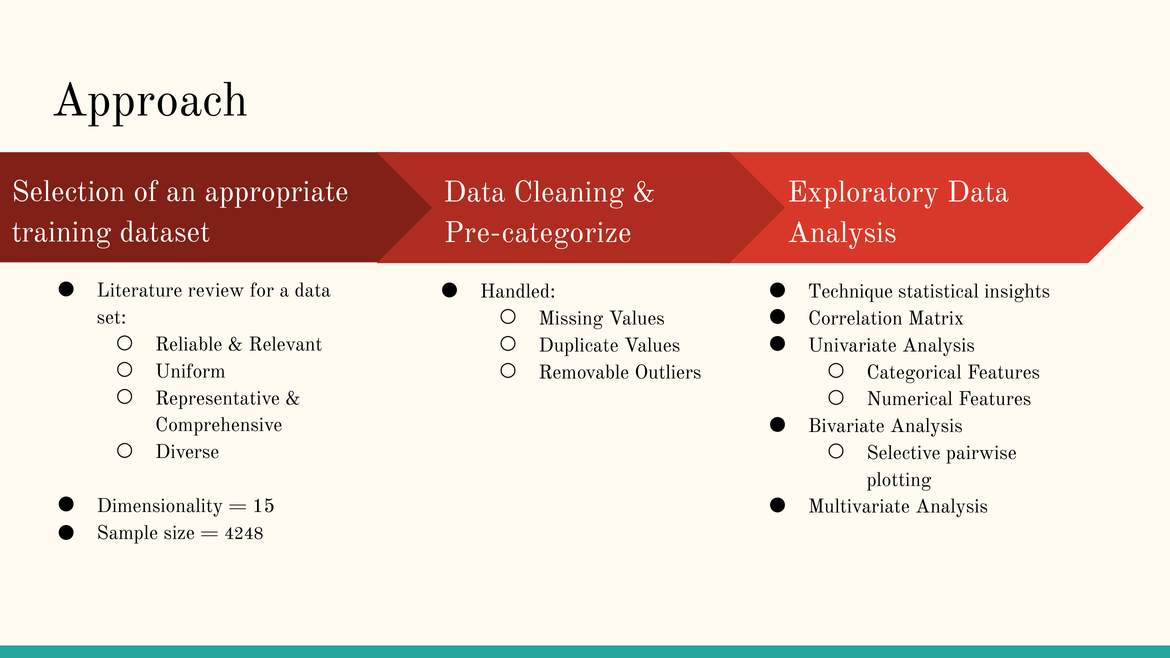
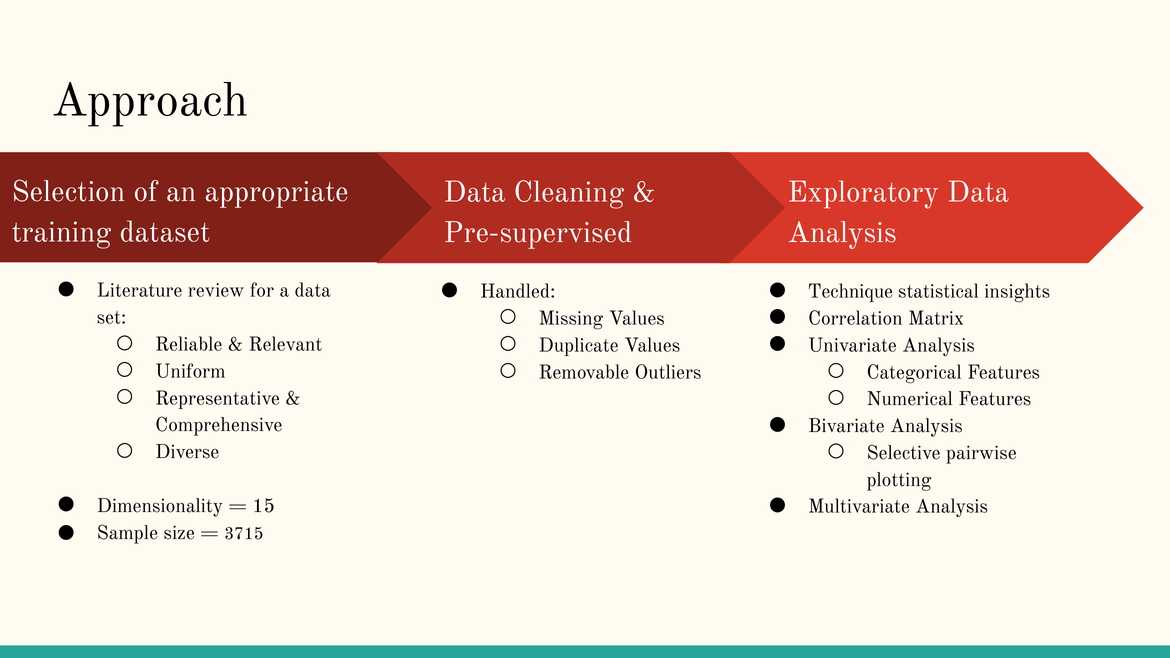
Pre-categorize: Pre-categorize -> Pre-supervised
4248: 4248 -> 3715
